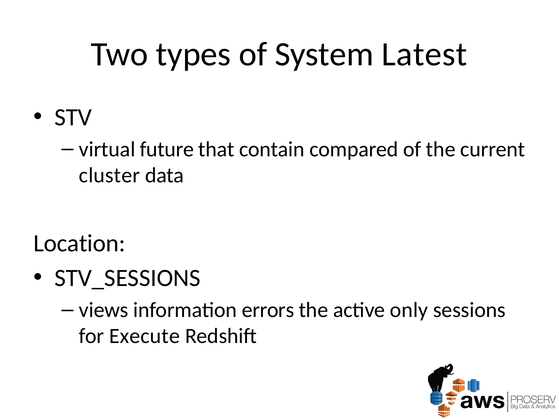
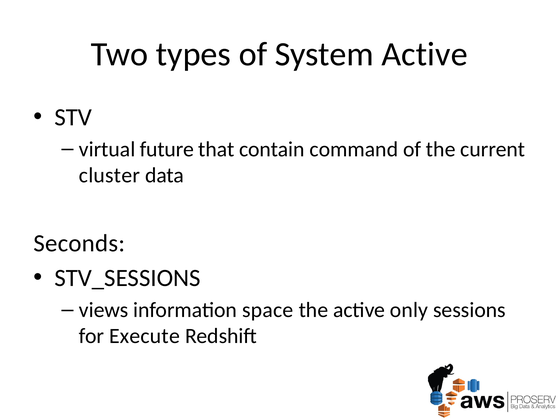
System Latest: Latest -> Active
compared: compared -> command
Location: Location -> Seconds
errors: errors -> space
